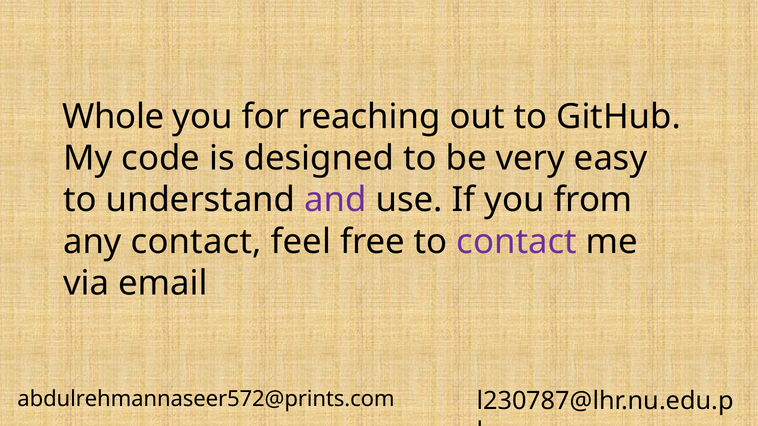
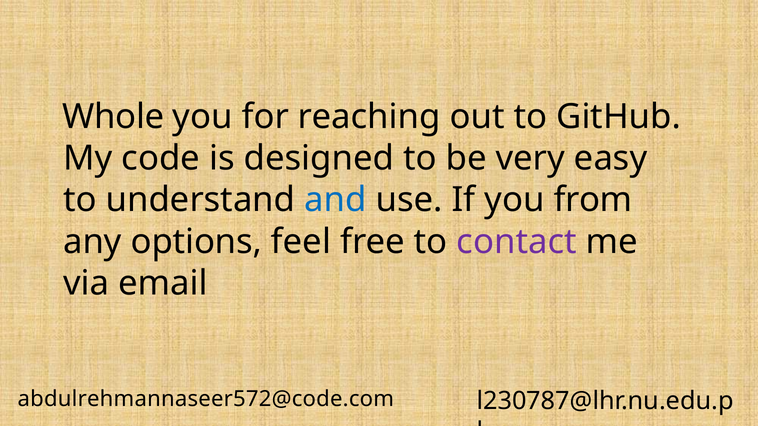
and colour: purple -> blue
any contact: contact -> options
abdulrehmannaseer572@prints.com: abdulrehmannaseer572@prints.com -> abdulrehmannaseer572@code.com
